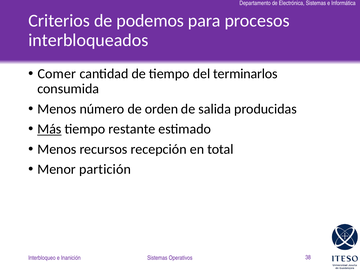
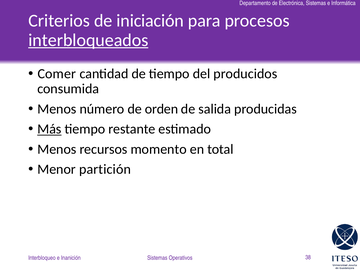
podemos: podemos -> iniciación
interbloqueados underline: none -> present
terminarlos: terminarlos -> producidos
recepción: recepción -> momento
